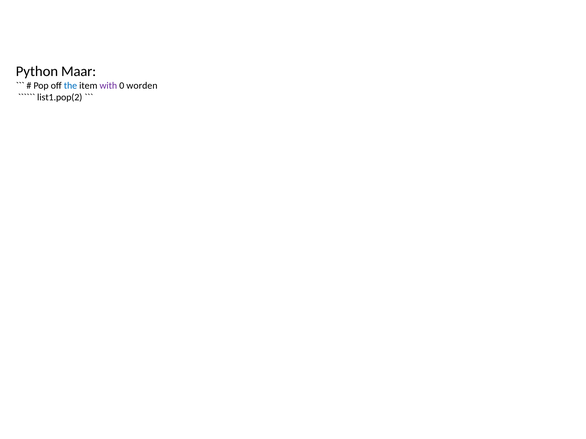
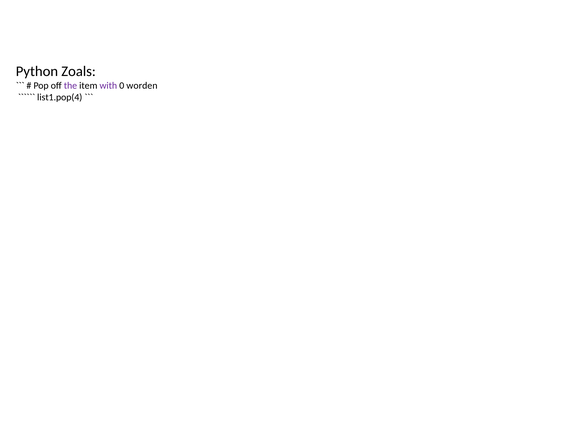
Maar: Maar -> Zoals
the colour: blue -> purple
list1.pop(2: list1.pop(2 -> list1.pop(4
